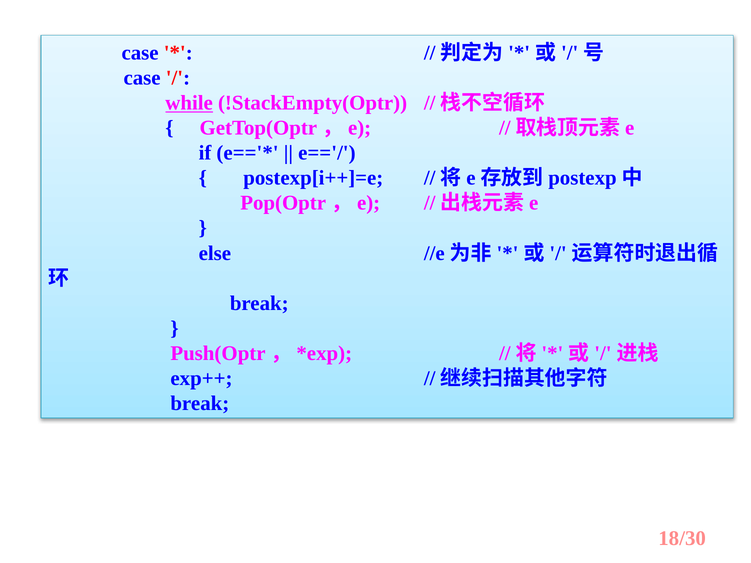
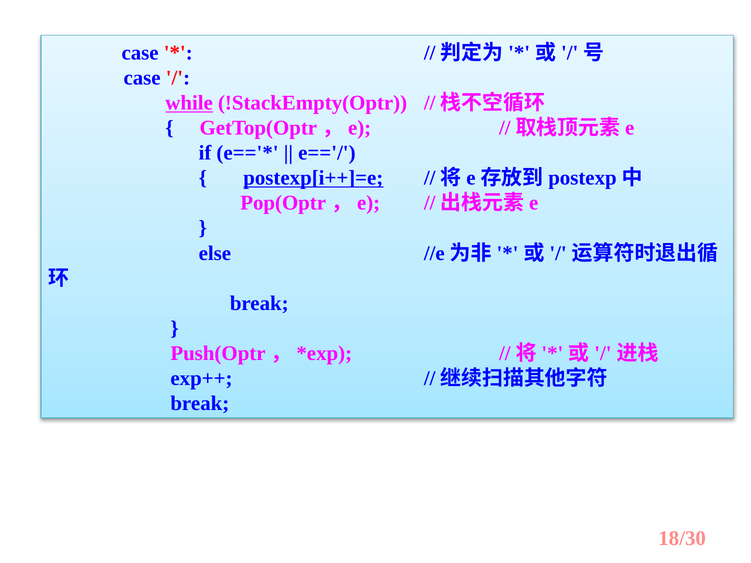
postexp[i++]=e underline: none -> present
